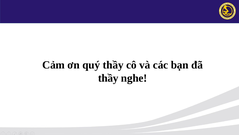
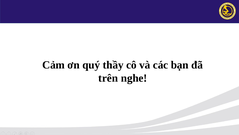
thầy at (108, 78): thầy -> trên
